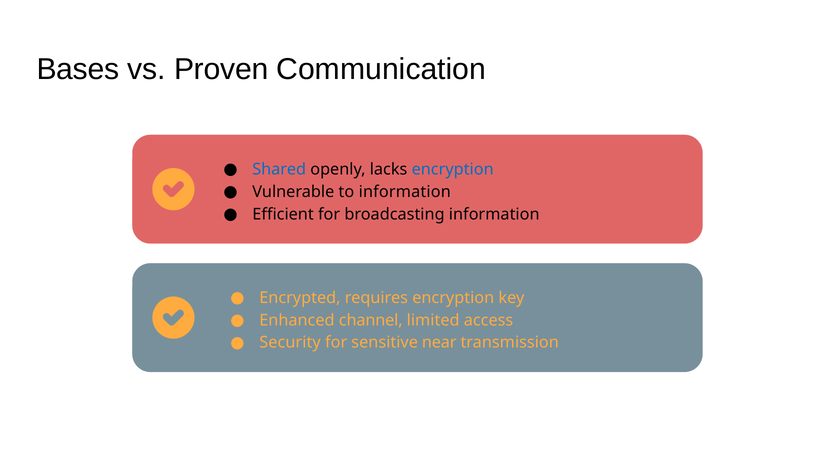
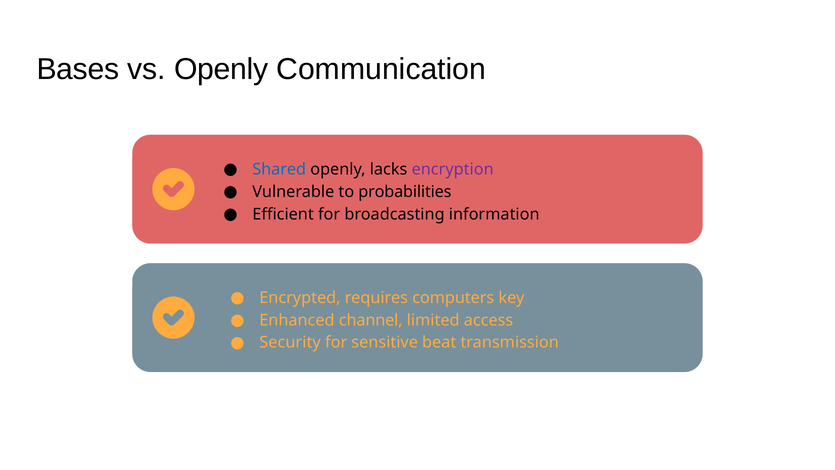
vs Proven: Proven -> Openly
encryption at (453, 169) colour: blue -> purple
to information: information -> probabilities
requires encryption: encryption -> computers
near: near -> beat
